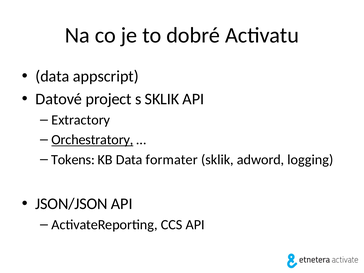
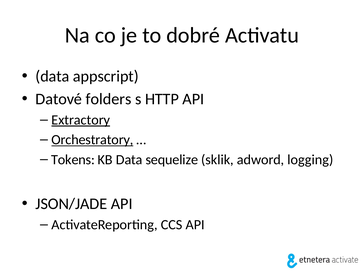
project: project -> folders
s SKLIK: SKLIK -> HTTP
Extractory underline: none -> present
formater: formater -> sequelize
JSON/JSON: JSON/JSON -> JSON/JADE
